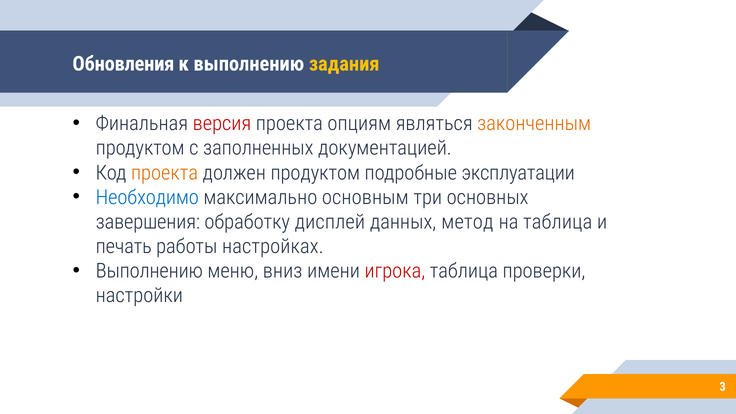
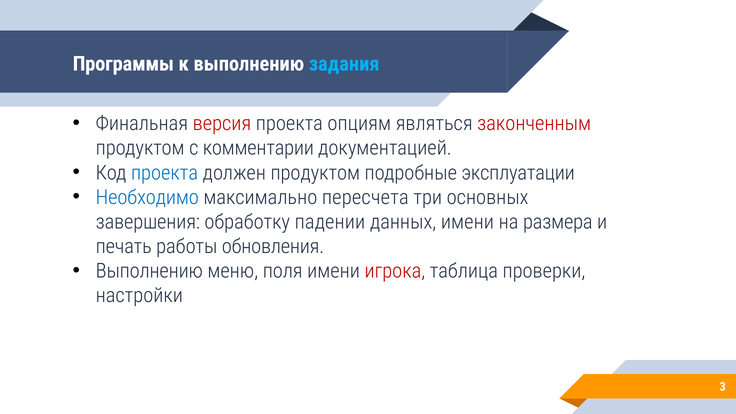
Обновления: Обновления -> Программы
задания colour: yellow -> light blue
законченным colour: orange -> red
заполненных: заполненных -> комментарии
проекта at (165, 173) colour: orange -> blue
основным: основным -> пересчета
дисплей: дисплей -> падении
данных метод: метод -> имени
на таблица: таблица -> размера
настройках: настройках -> обновления
вниз: вниз -> поля
